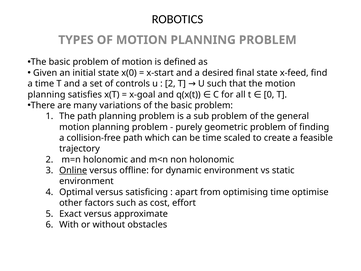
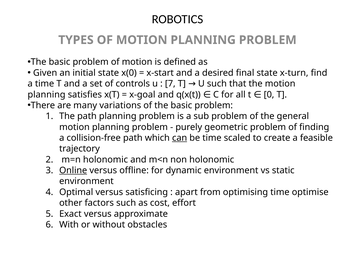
x-feed: x-feed -> x-turn
2 at (170, 84): 2 -> 7
can underline: none -> present
